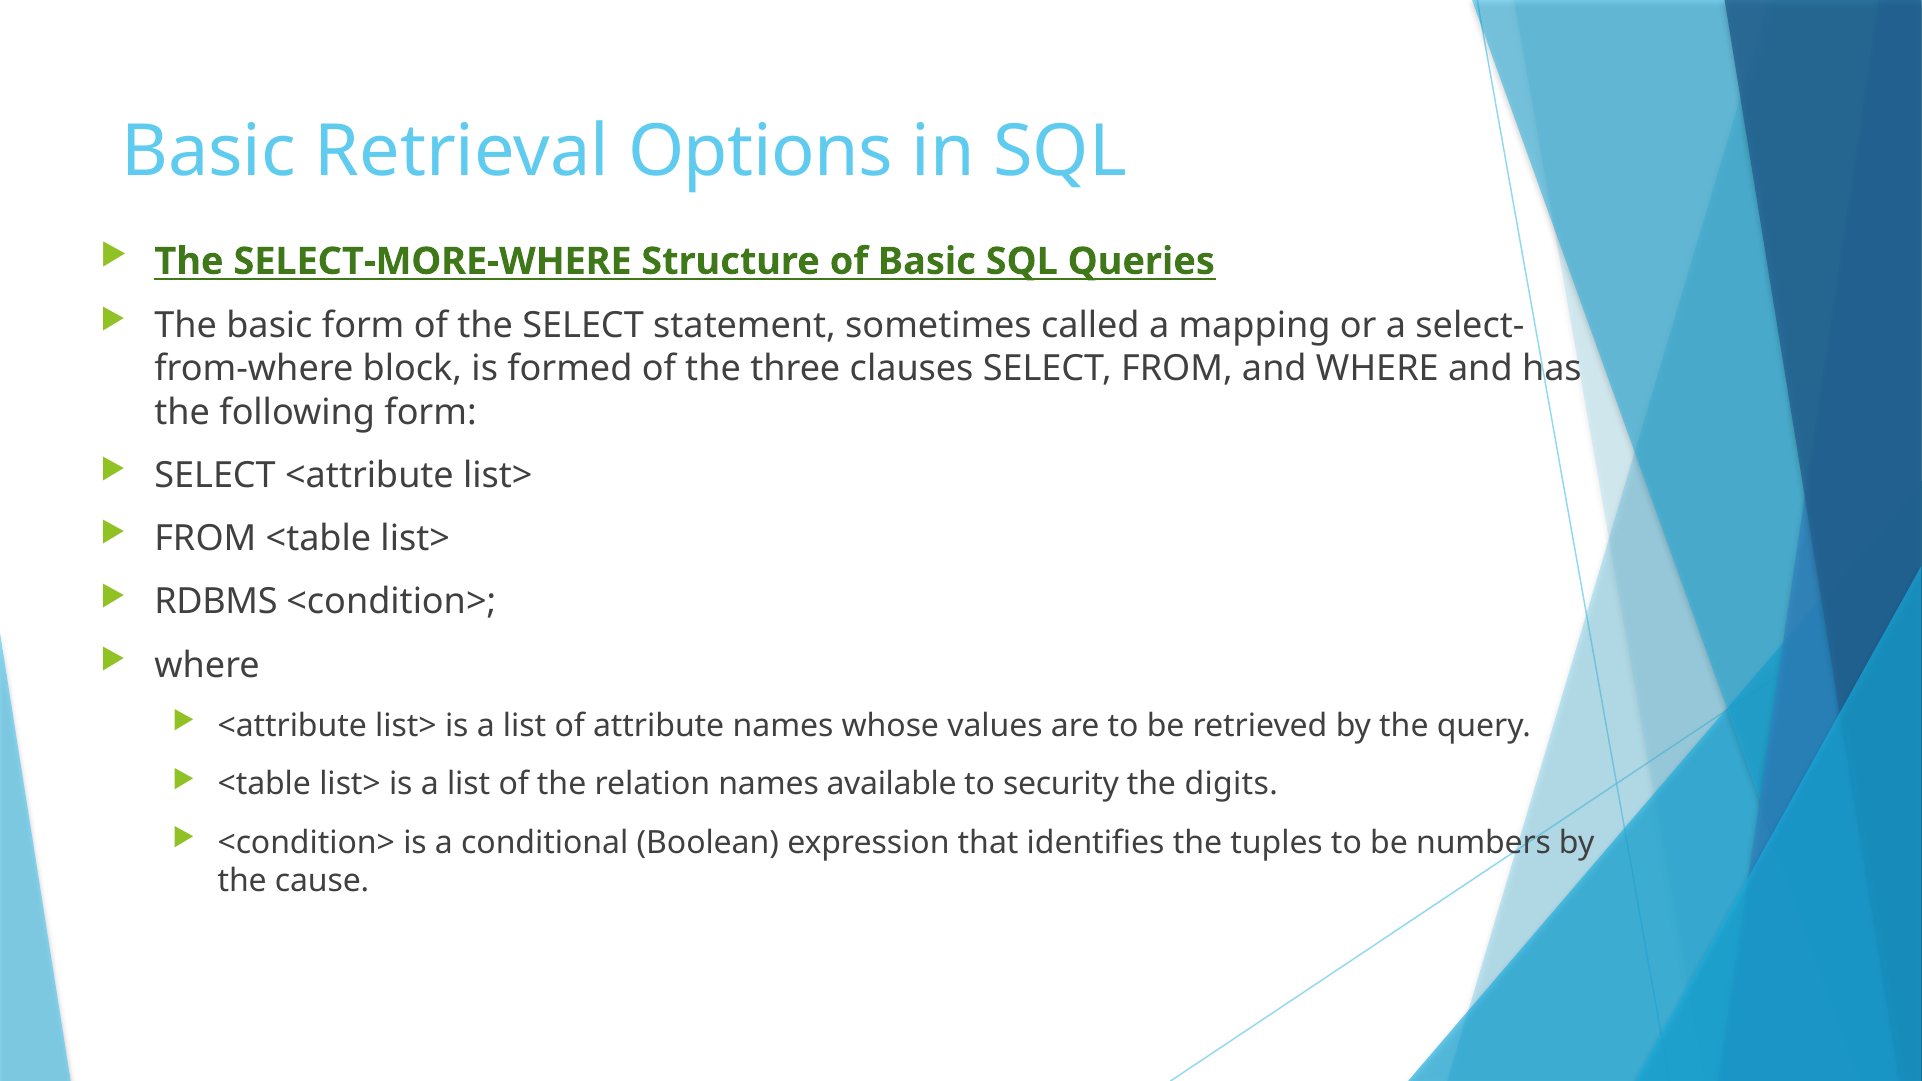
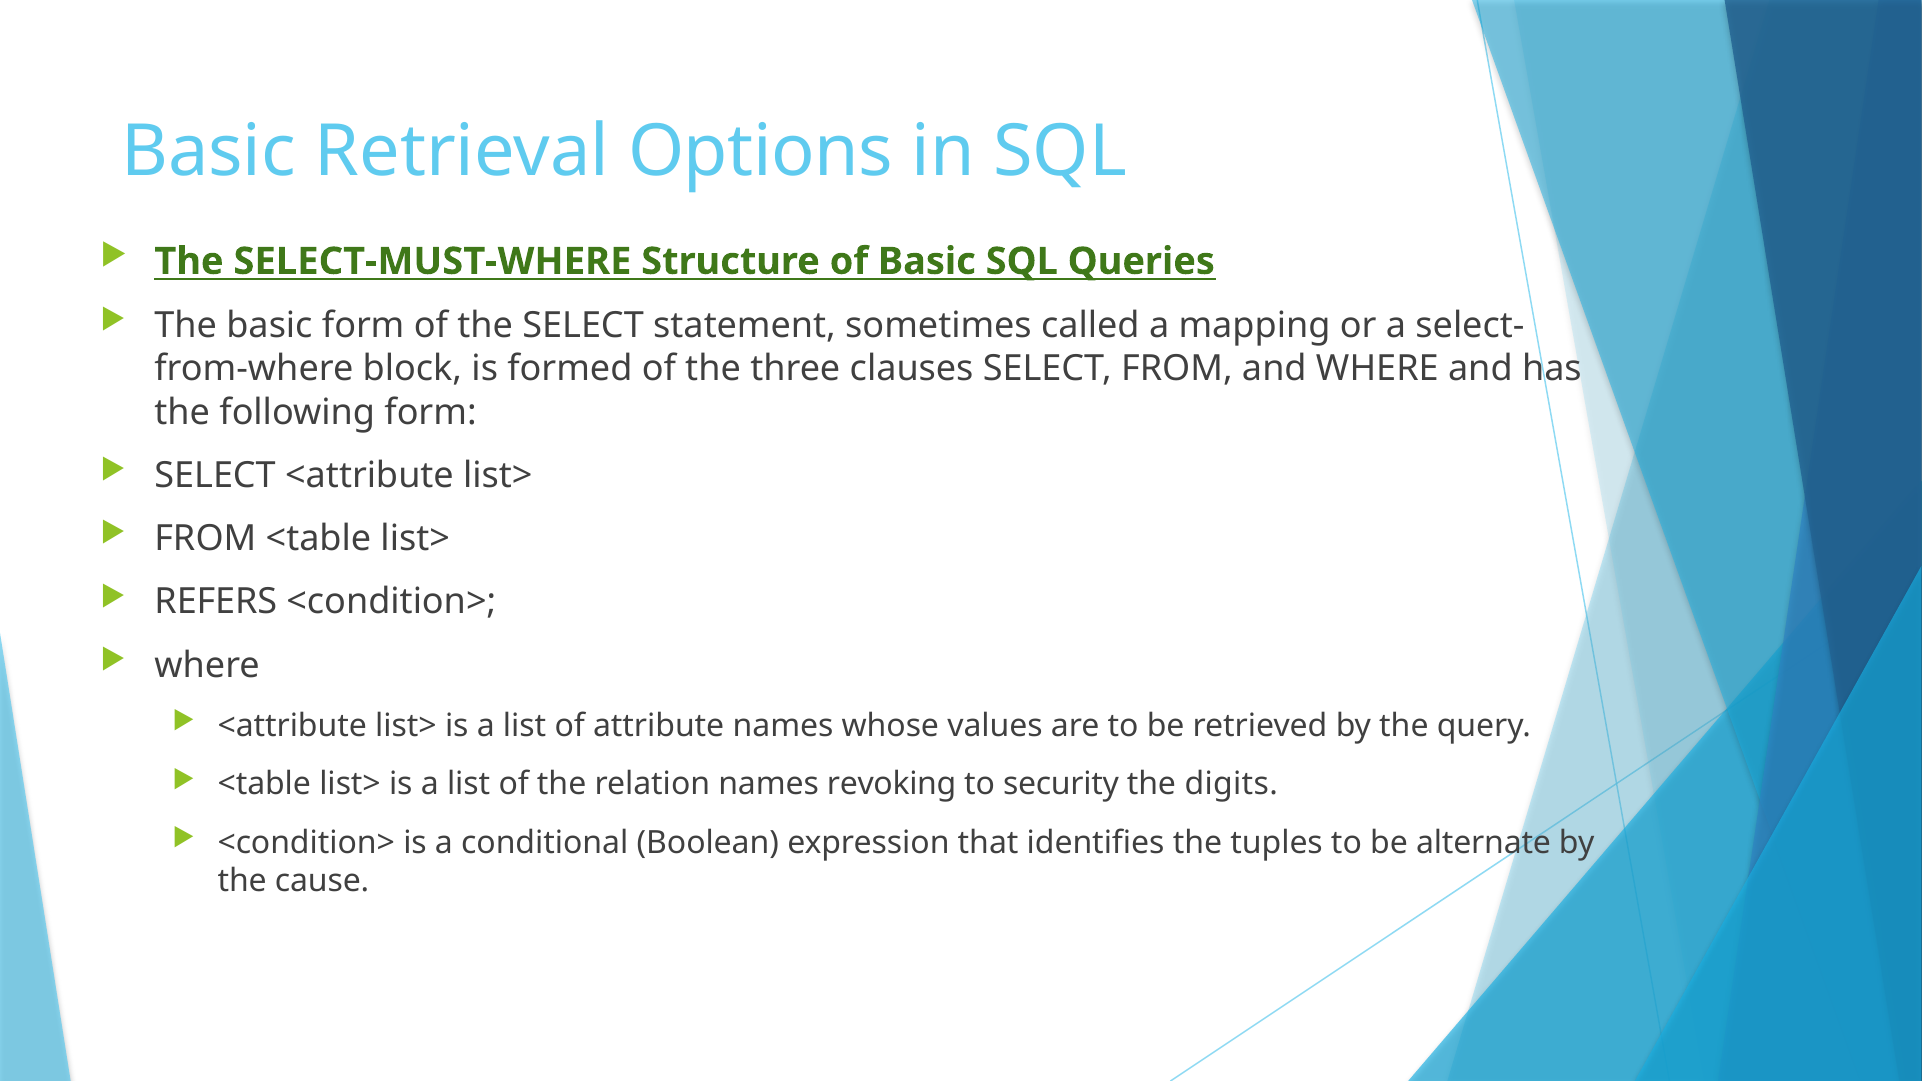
SELECT-MORE-WHERE: SELECT-MORE-WHERE -> SELECT-MUST-WHERE
RDBMS: RDBMS -> REFERS
available: available -> revoking
numbers: numbers -> alternate
